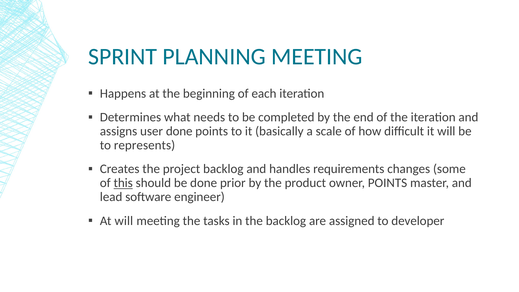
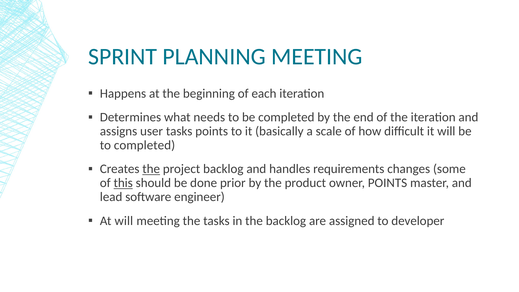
user done: done -> tasks
to represents: represents -> completed
the at (151, 169) underline: none -> present
